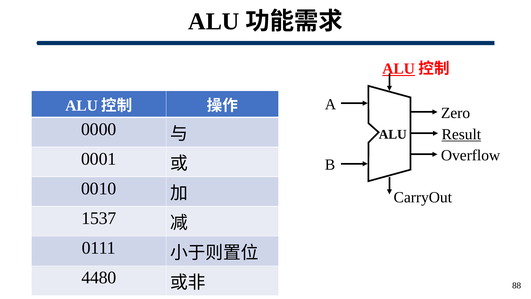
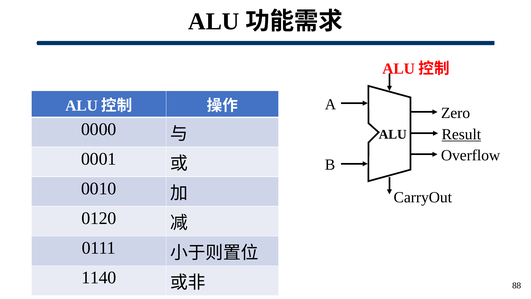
ALU at (399, 69) underline: present -> none
1537: 1537 -> 0120
4480: 4480 -> 1140
